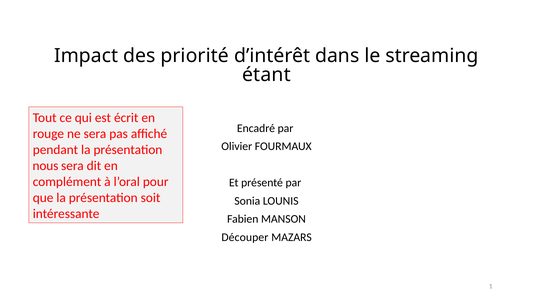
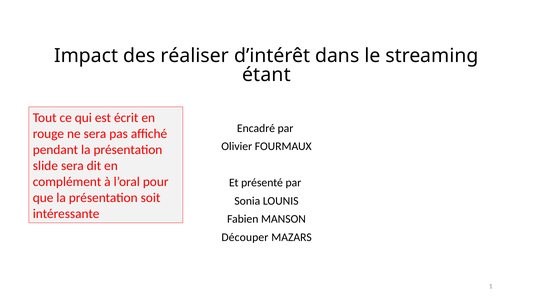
priorité: priorité -> réaliser
nous: nous -> slide
